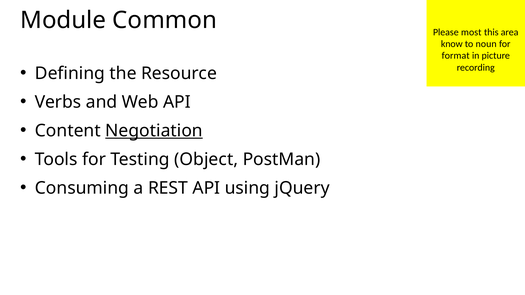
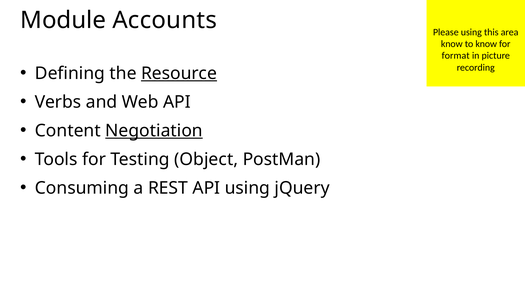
Common: Common -> Accounts
Please most: most -> using
to noun: noun -> know
Resource underline: none -> present
